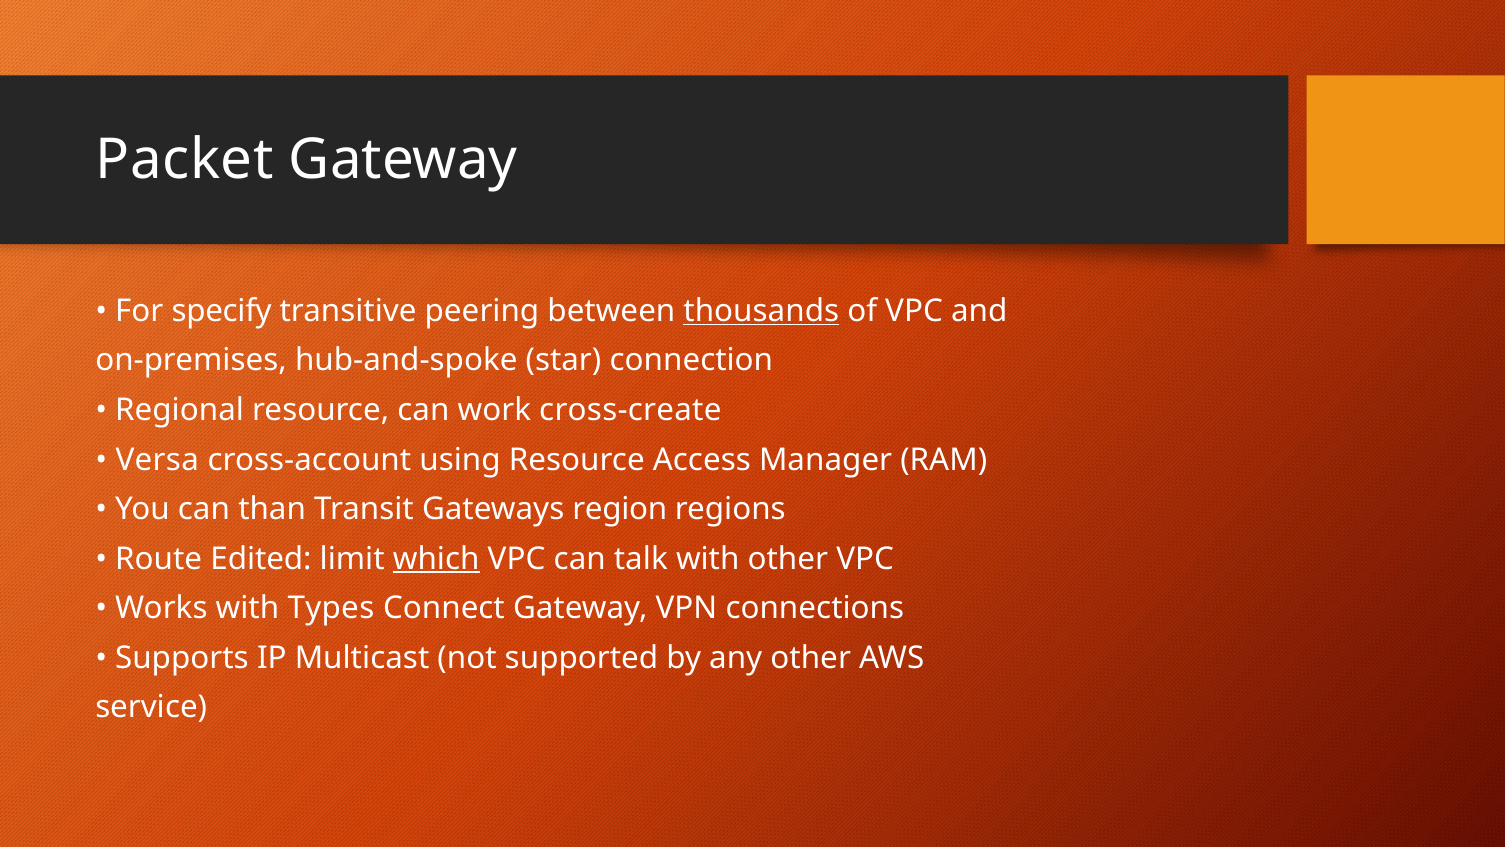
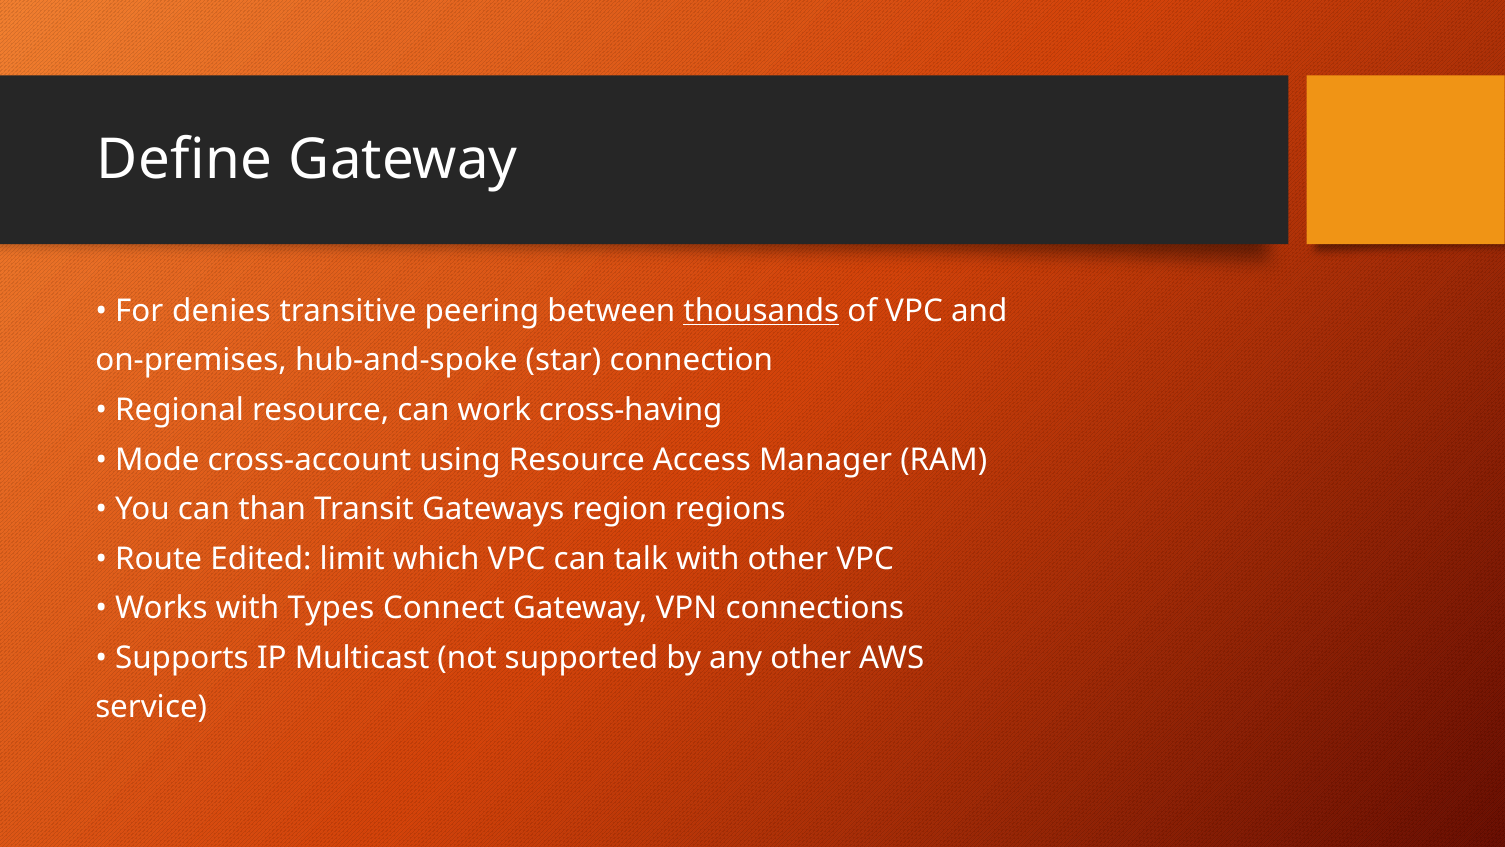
Packet: Packet -> Define
specify: specify -> denies
cross-create: cross-create -> cross-having
Versa: Versa -> Mode
which underline: present -> none
